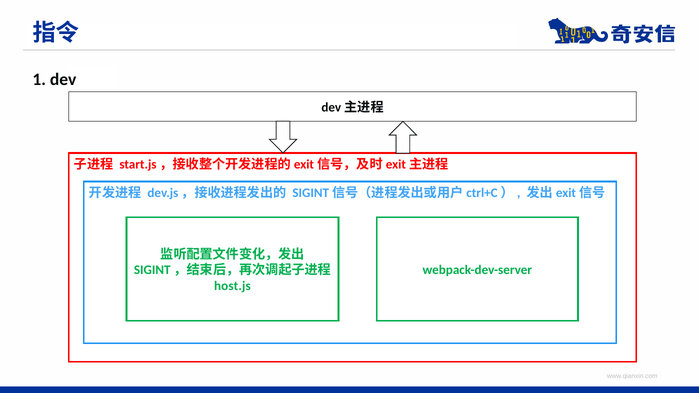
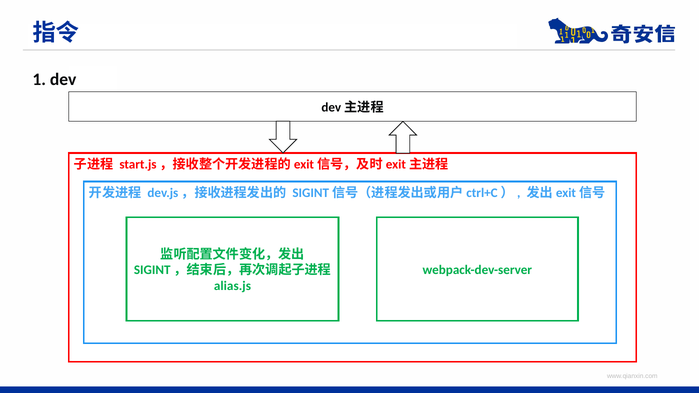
host.js: host.js -> alias.js
